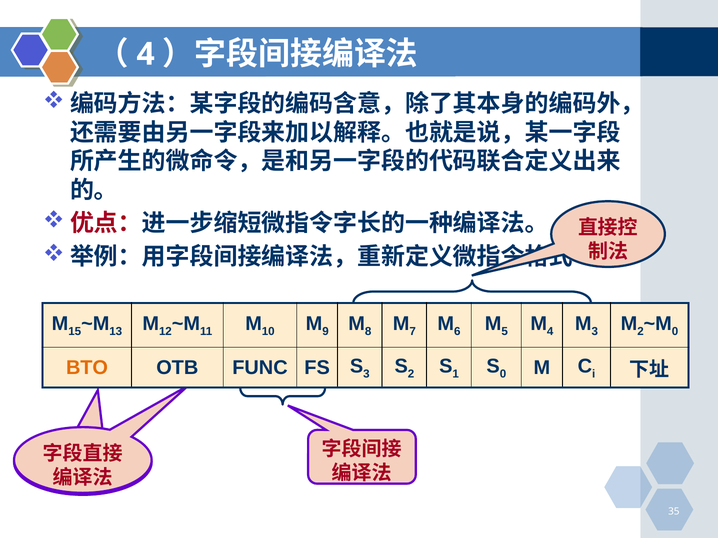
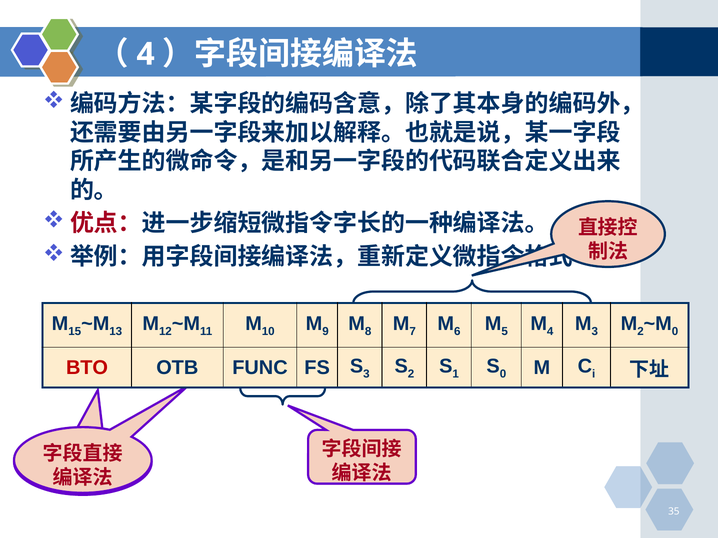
BTO colour: orange -> red
